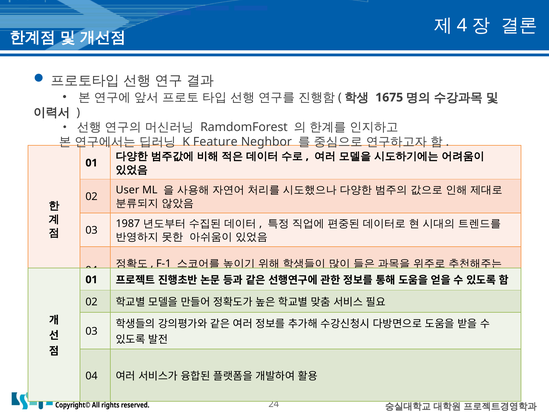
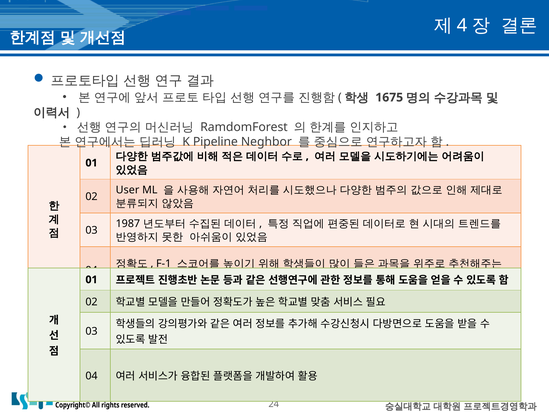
Feature: Feature -> Pipeline
